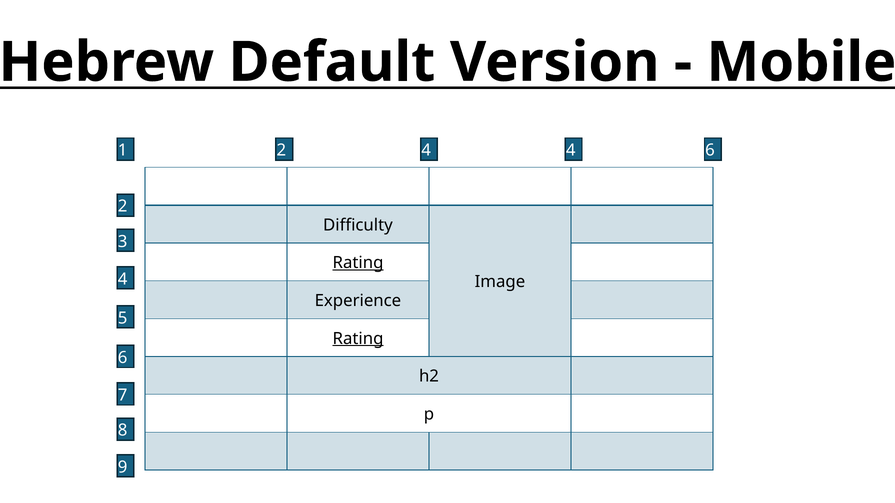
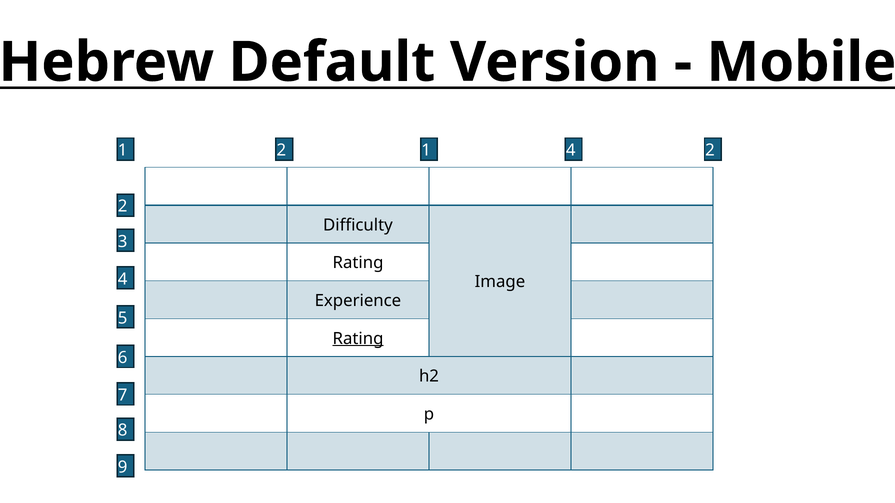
2 4: 4 -> 1
4 6: 6 -> 2
Rating at (358, 263) underline: present -> none
